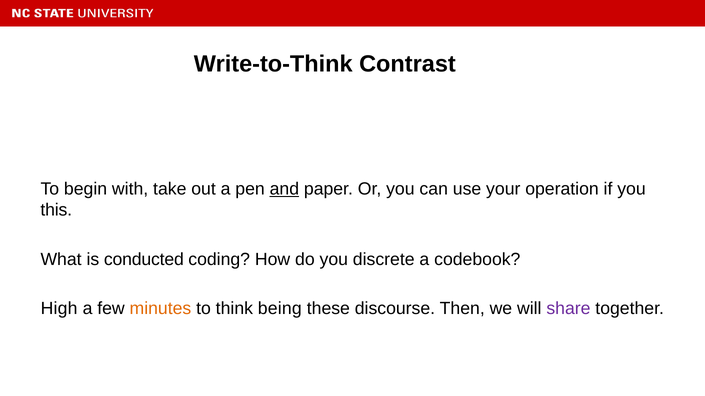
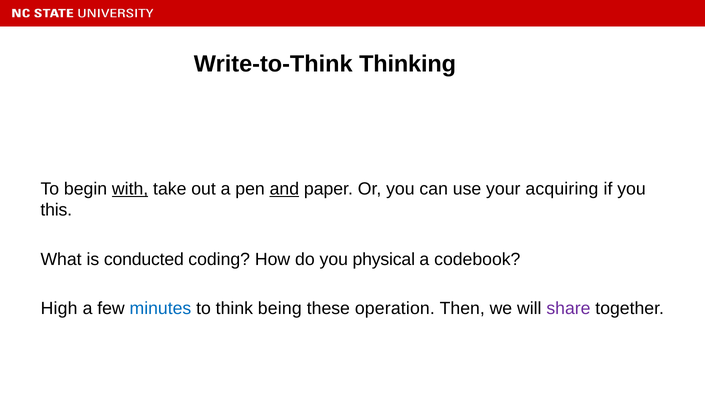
Contrast: Contrast -> Thinking
with underline: none -> present
operation: operation -> acquiring
discrete: discrete -> physical
minutes colour: orange -> blue
discourse: discourse -> operation
